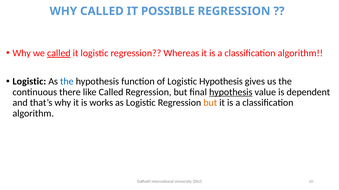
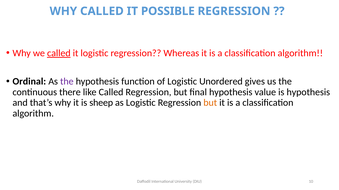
Logistic at (29, 82): Logistic -> Ordinal
the at (67, 82) colour: blue -> purple
Logistic Hypothesis: Hypothesis -> Unordered
hypothesis at (231, 92) underline: present -> none
is dependent: dependent -> hypothesis
works: works -> sheep
